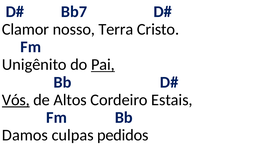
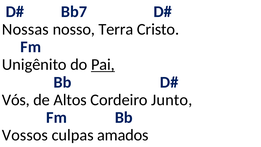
Clamor: Clamor -> Nossas
Vós underline: present -> none
Estais: Estais -> Junto
Damos: Damos -> Vossos
pedidos: pedidos -> amados
